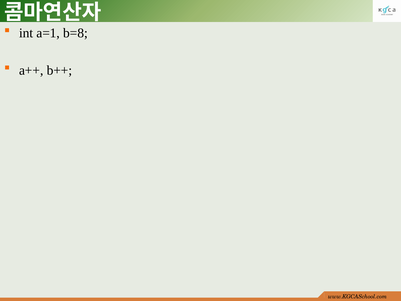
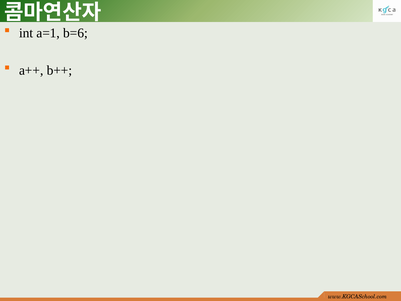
b=8: b=8 -> b=6
